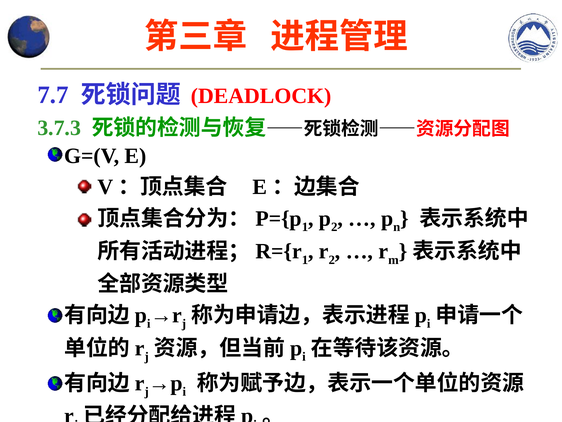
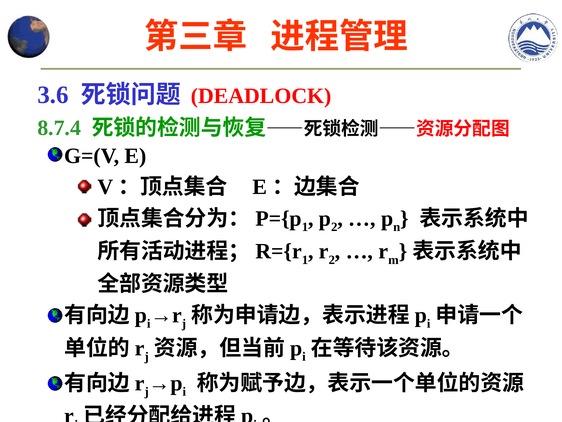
7.7: 7.7 -> 3.6
3.7.3: 3.7.3 -> 8.7.4
